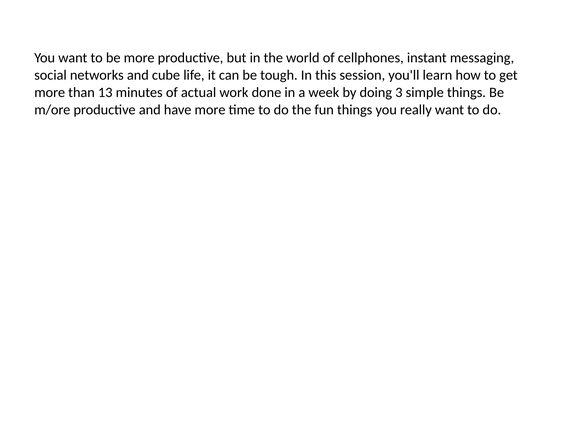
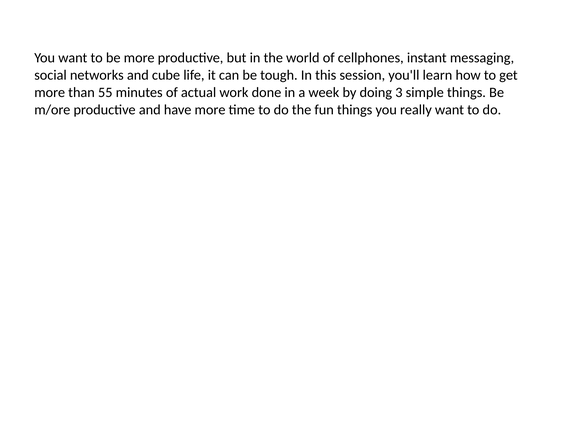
13: 13 -> 55
